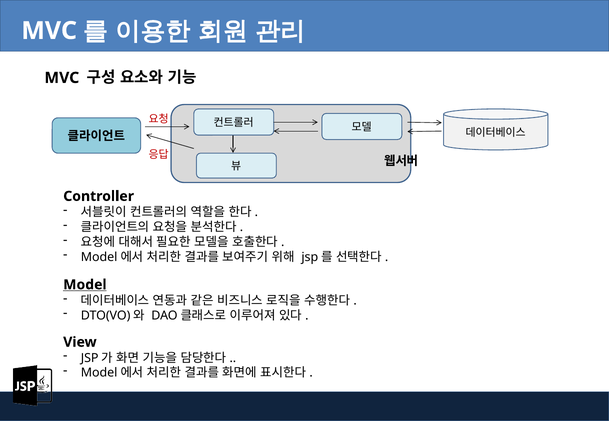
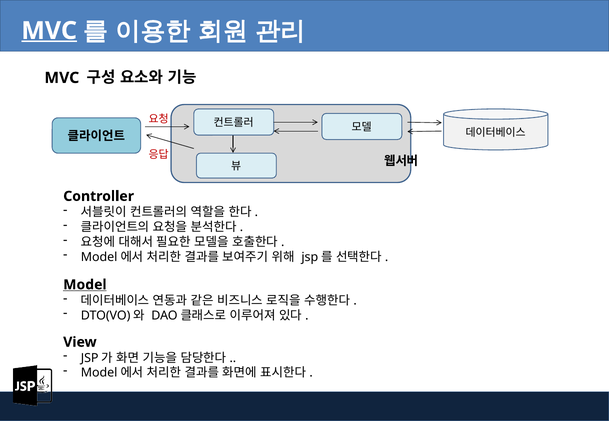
MVC at (49, 31) underline: none -> present
